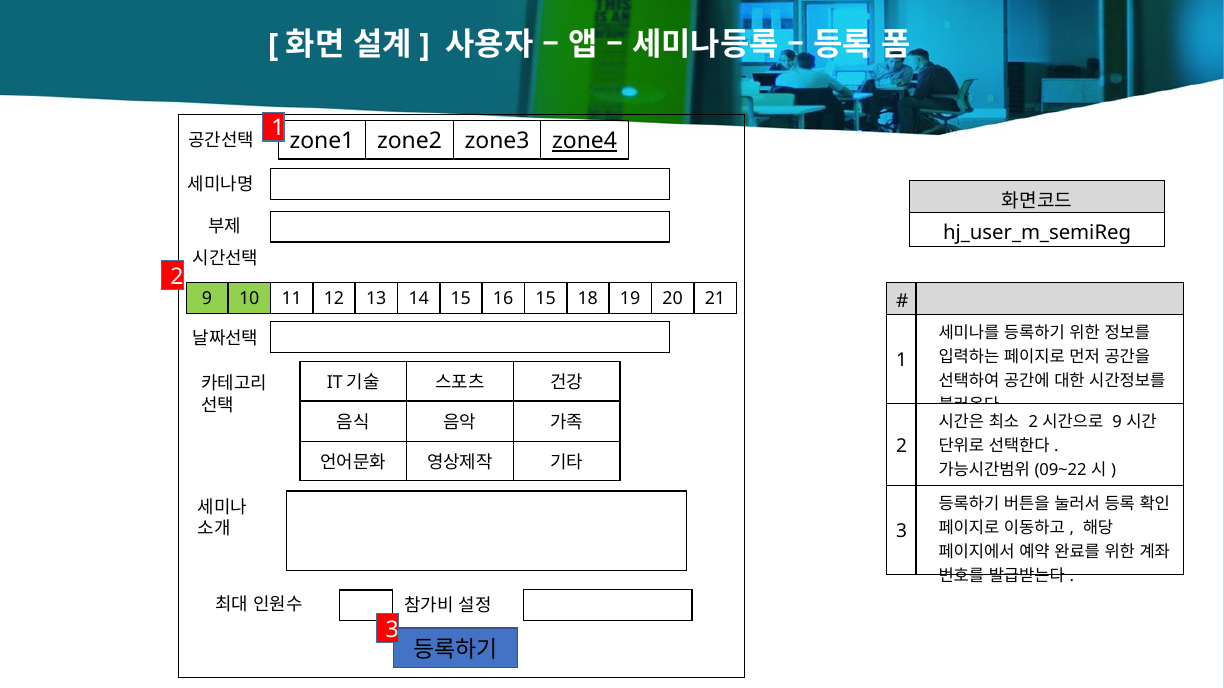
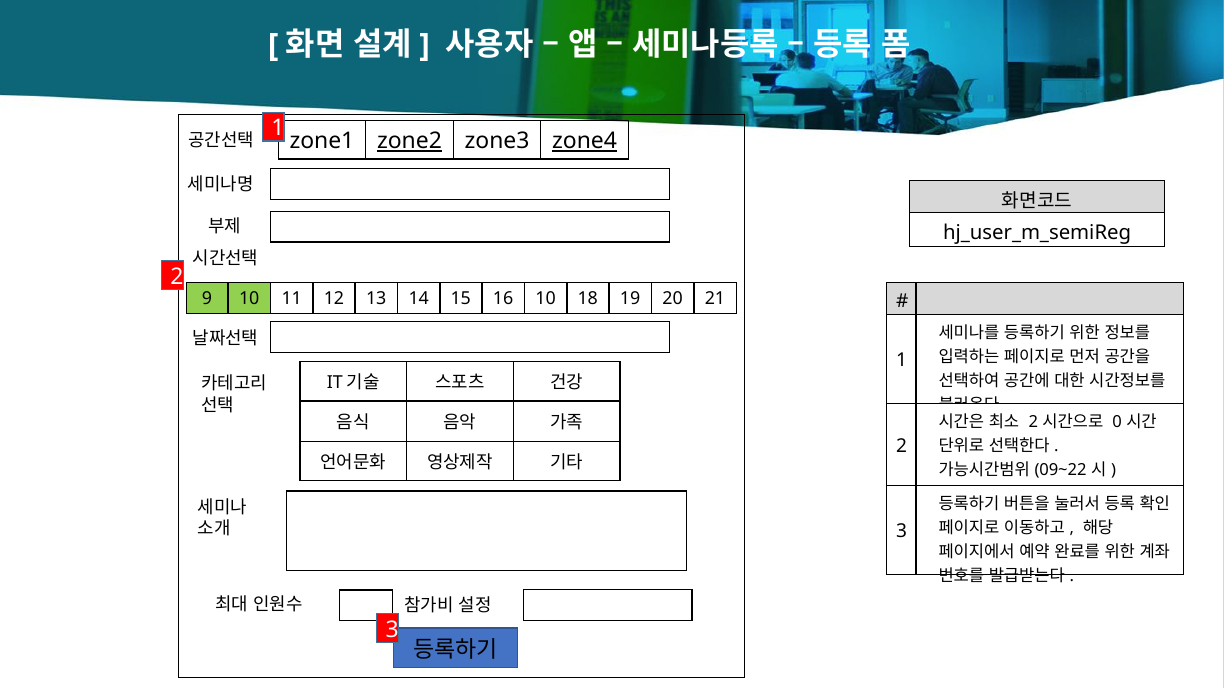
zone2 underline: none -> present
16 15: 15 -> 10
9 at (1117, 422): 9 -> 0
